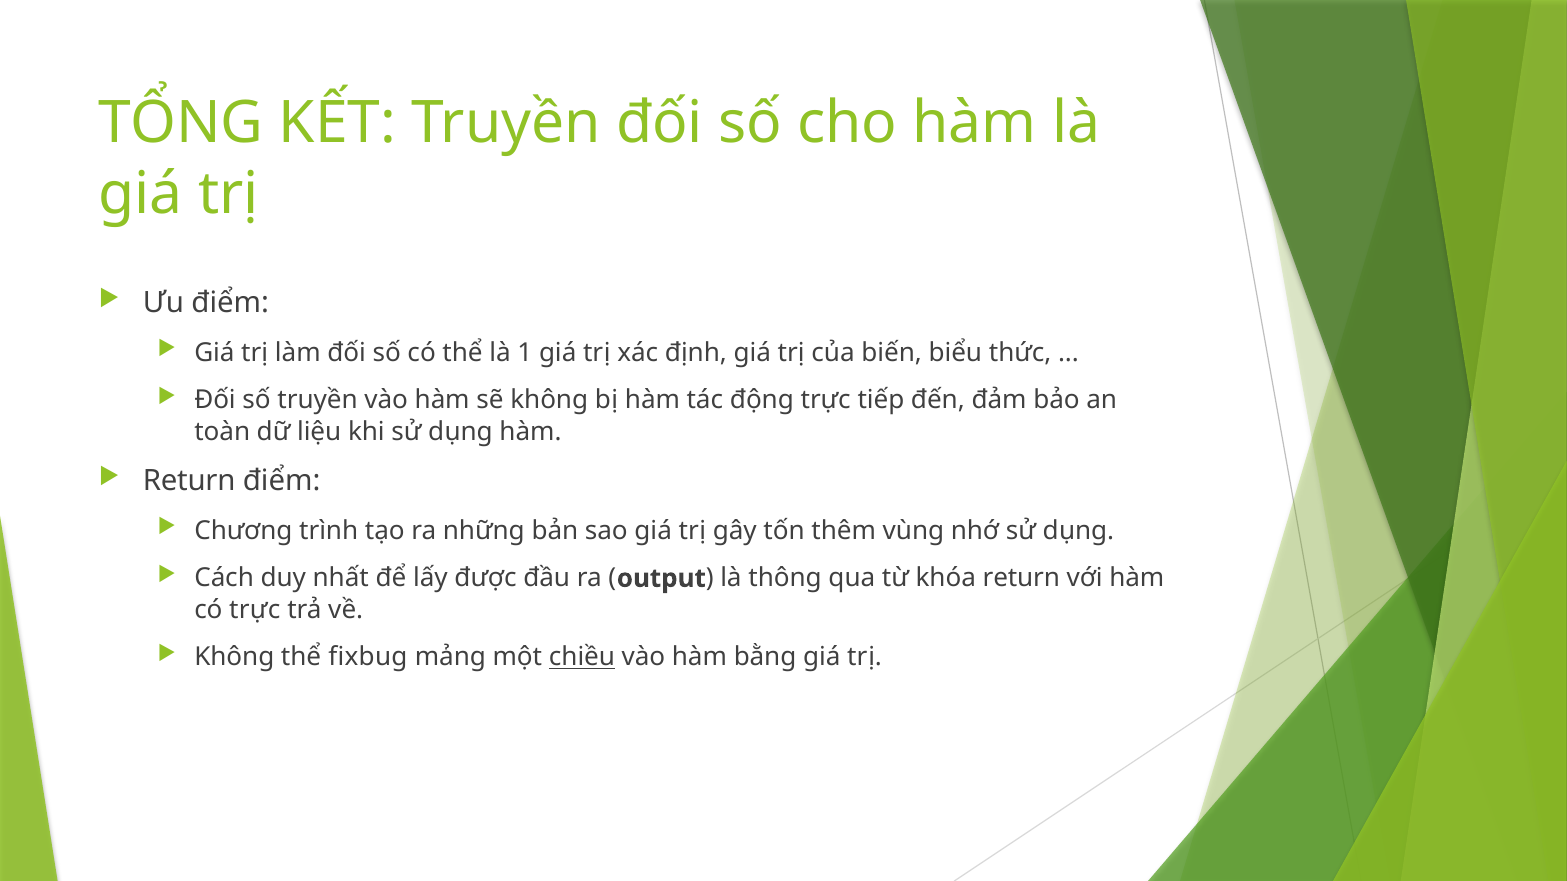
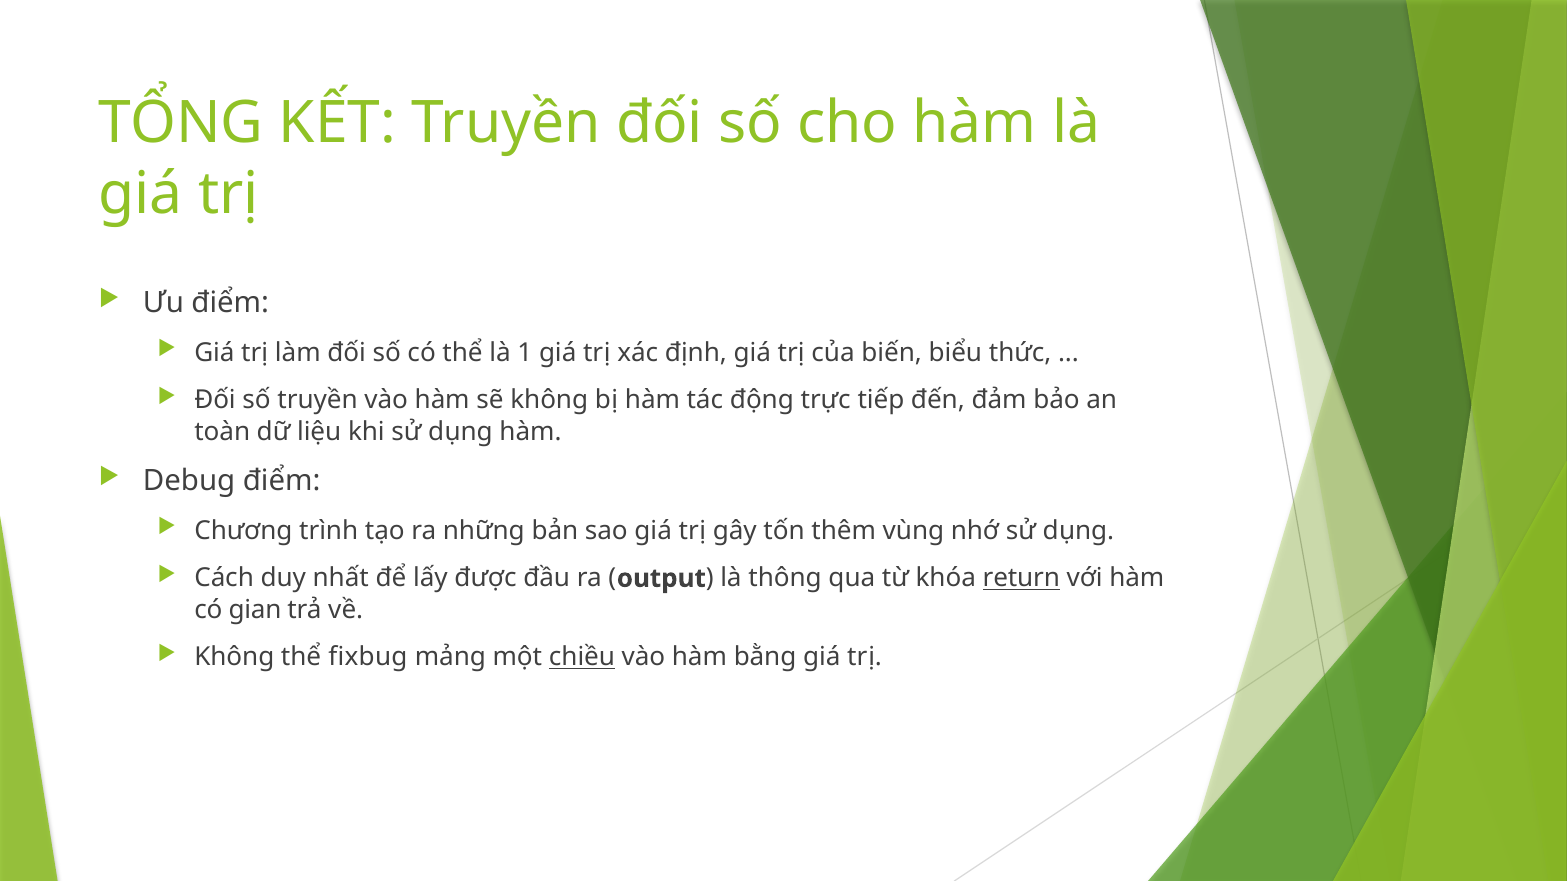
Return at (189, 481): Return -> Debug
return at (1021, 579) underline: none -> present
có trực: trực -> gian
